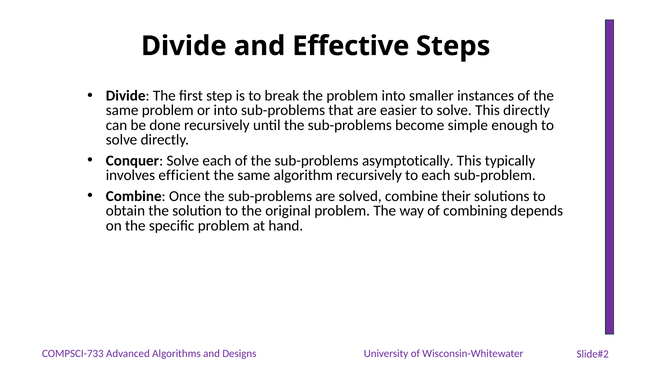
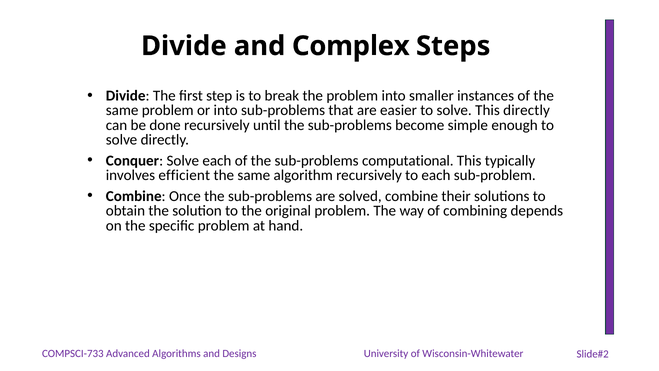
Effective: Effective -> Complex
asymptotically: asymptotically -> computational
